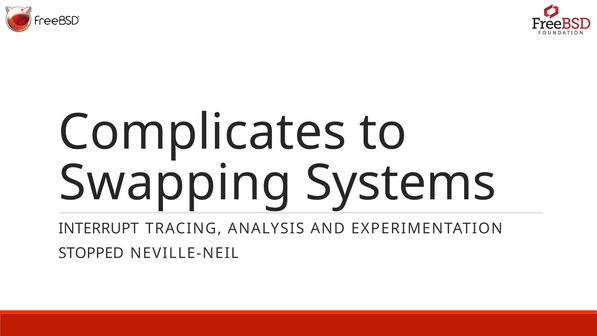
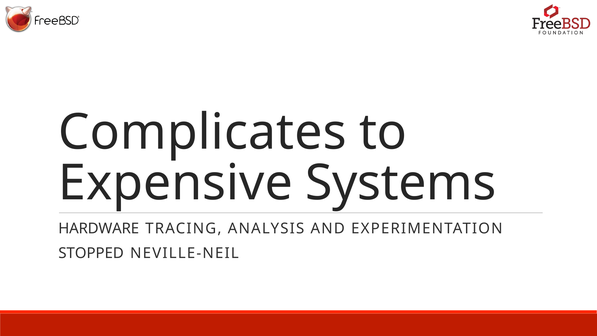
Swapping: Swapping -> Expensive
INTERRUPT: INTERRUPT -> HARDWARE
